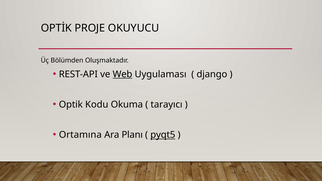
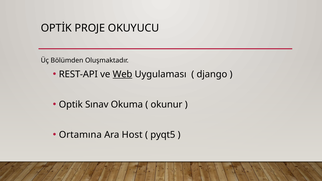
Kodu: Kodu -> Sınav
tarayıcı: tarayıcı -> okunur
Planı: Planı -> Host
pyqt5 underline: present -> none
